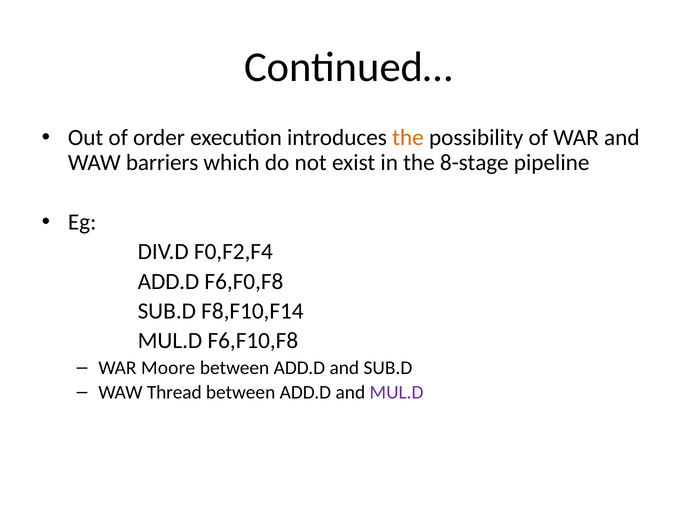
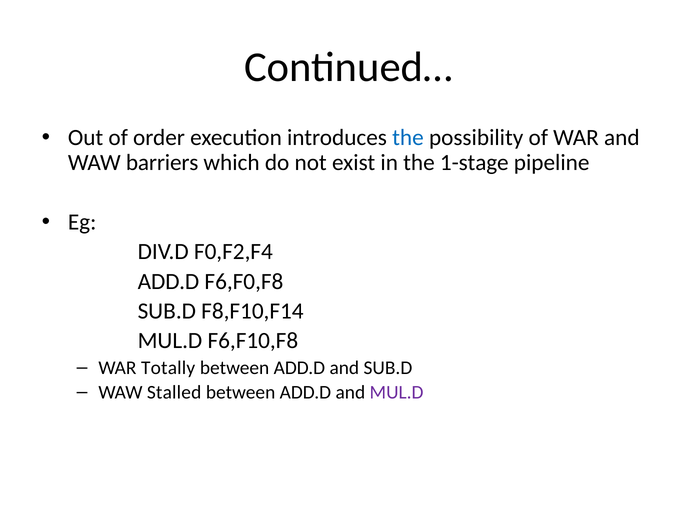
the at (408, 138) colour: orange -> blue
8-stage: 8-stage -> 1-stage
Moore: Moore -> Totally
Thread: Thread -> Stalled
